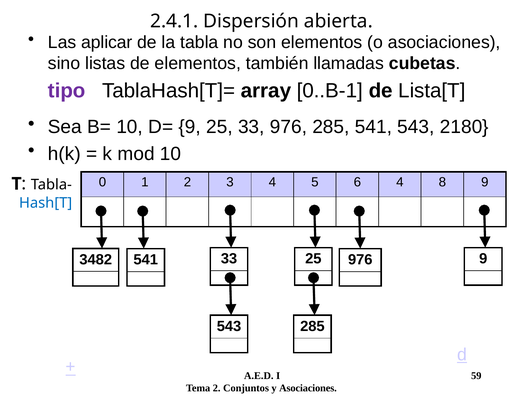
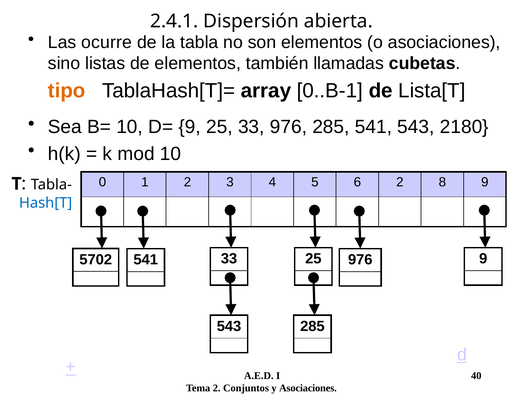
aplicar: aplicar -> ocurre
tipo colour: purple -> orange
6 4: 4 -> 2
3482: 3482 -> 5702
59: 59 -> 40
